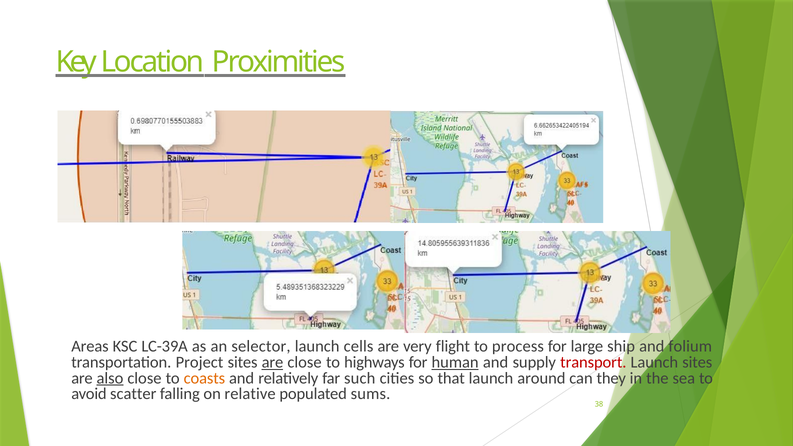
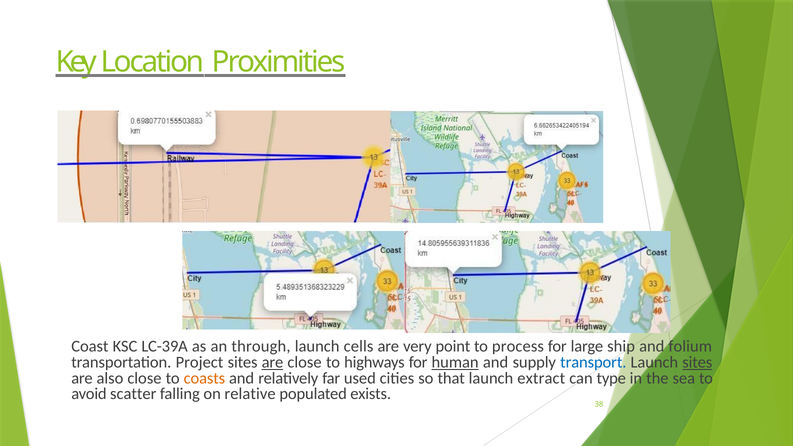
Areas: Areas -> Coast
selector: selector -> through
flight: flight -> point
transport colour: red -> blue
sites at (697, 362) underline: none -> present
also underline: present -> none
such: such -> used
around: around -> extract
they: they -> type
sums: sums -> exists
